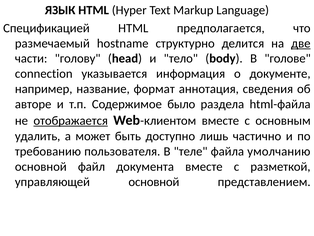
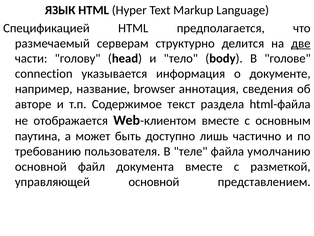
hostname: hostname -> серверам
формат: формат -> browser
было: было -> текст
отображается underline: present -> none
удалить: удалить -> паутина
